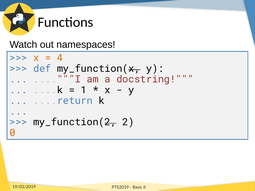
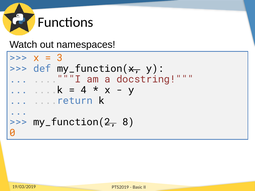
4: 4 -> 3
1: 1 -> 4
2: 2 -> 8
